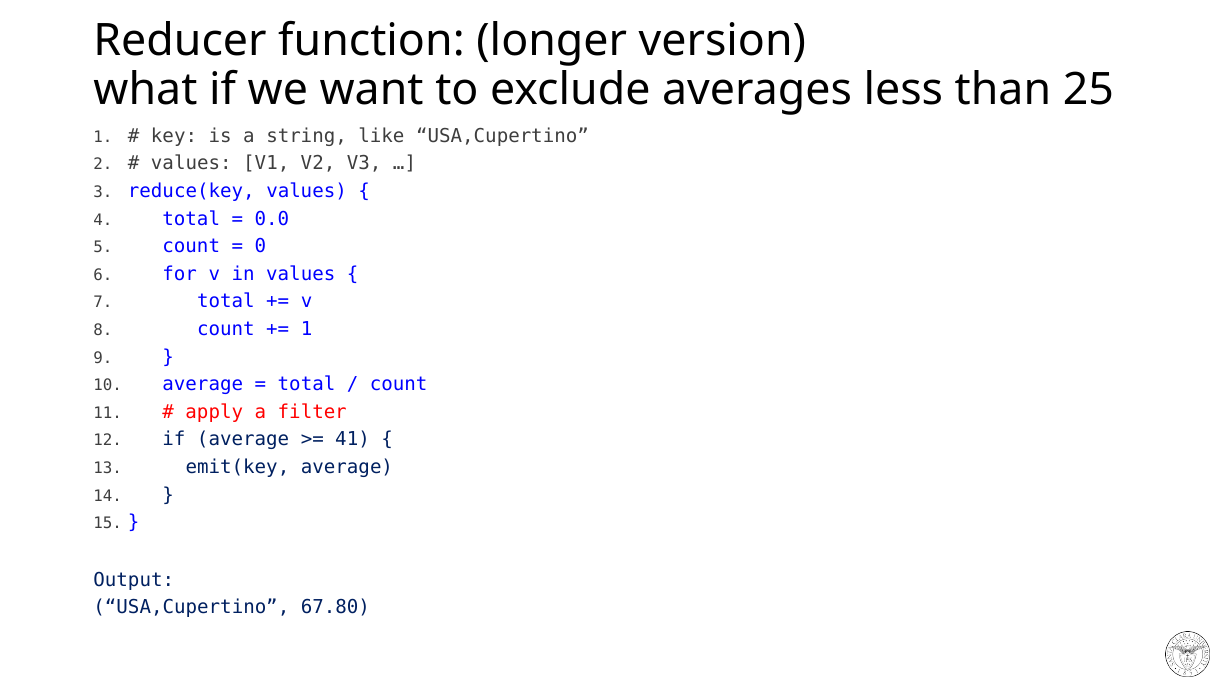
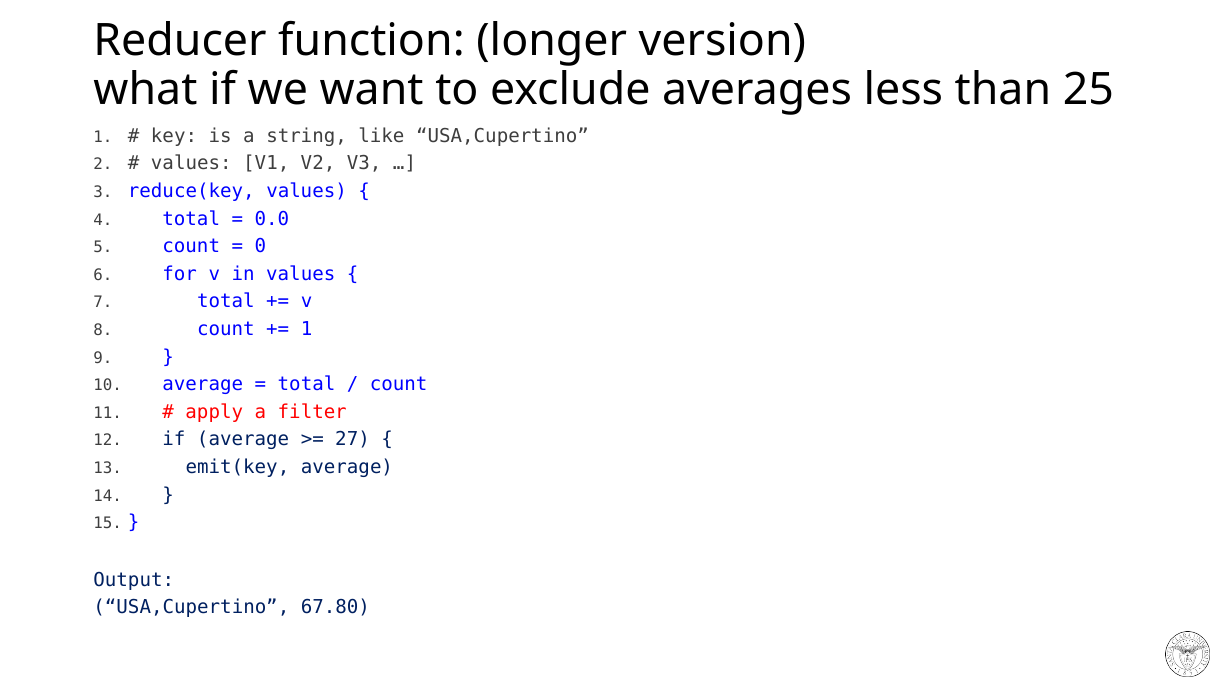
41: 41 -> 27
